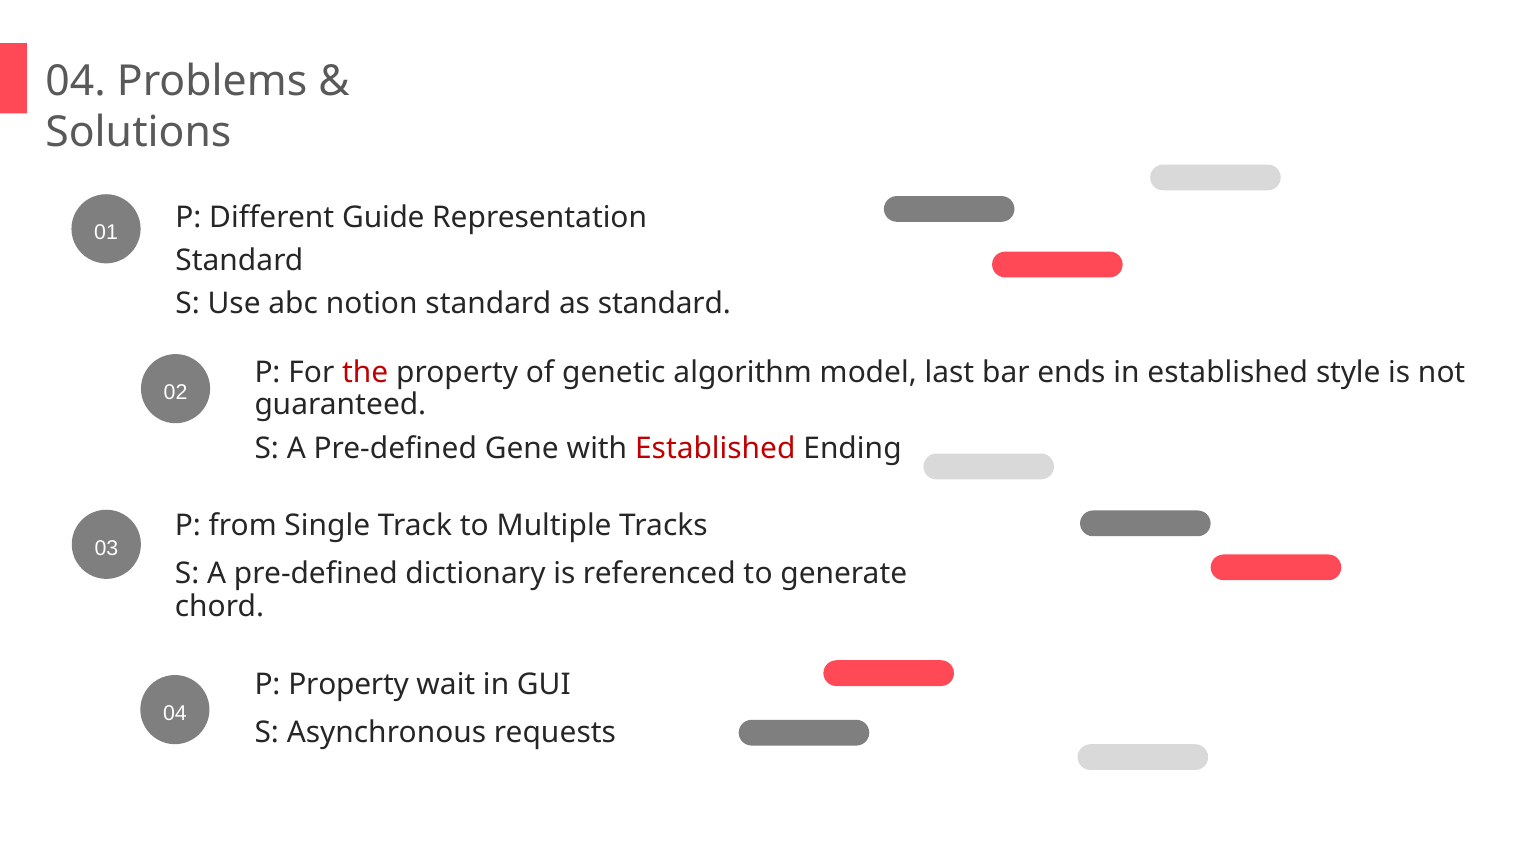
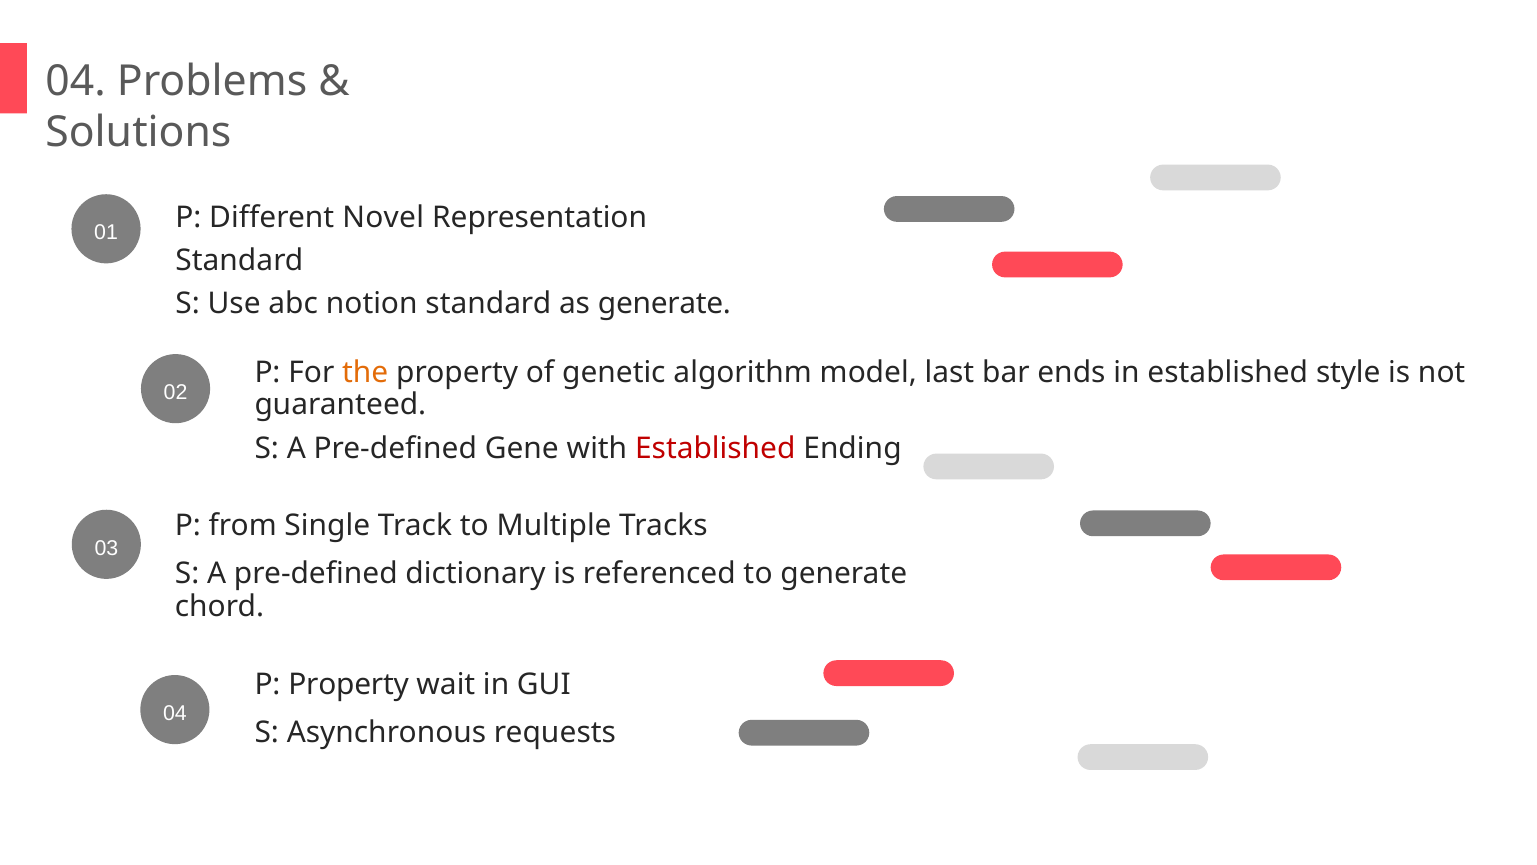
Guide: Guide -> Novel
as standard: standard -> generate
the colour: red -> orange
